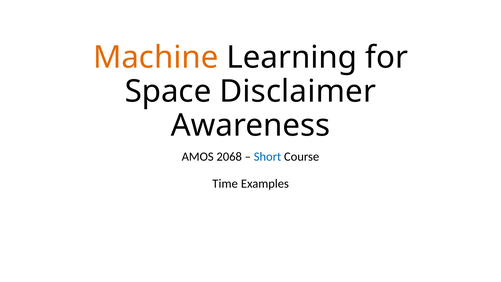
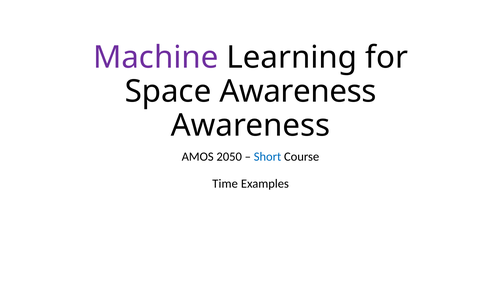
Machine colour: orange -> purple
Space Disclaimer: Disclaimer -> Awareness
2068: 2068 -> 2050
